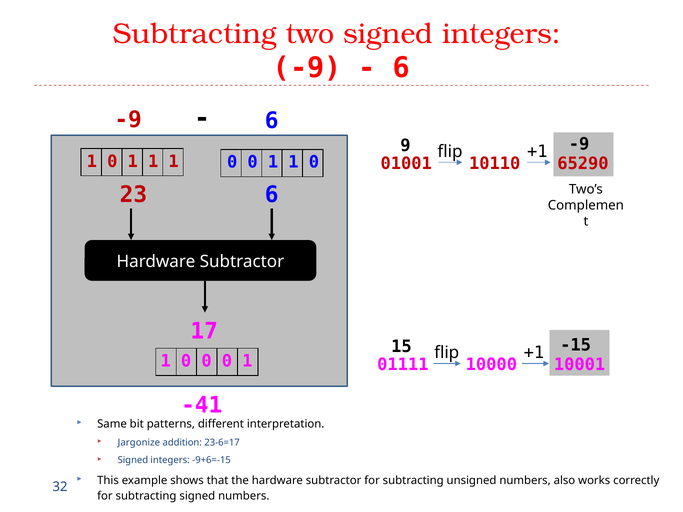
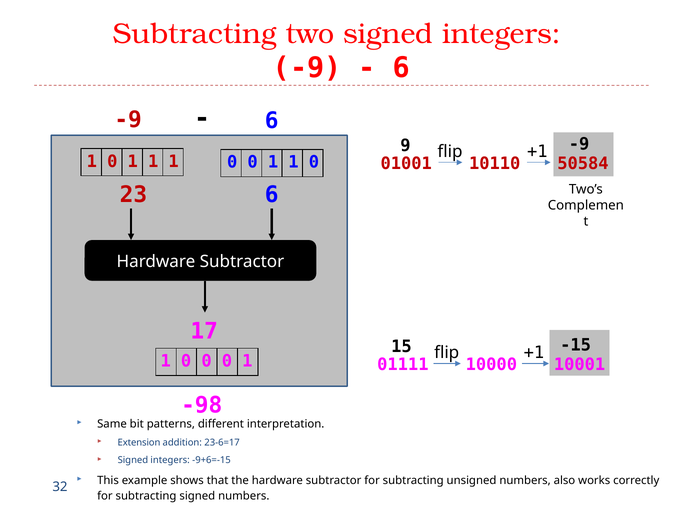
65290: 65290 -> 50584
-41: -41 -> -98
Jargonize: Jargonize -> Extension
